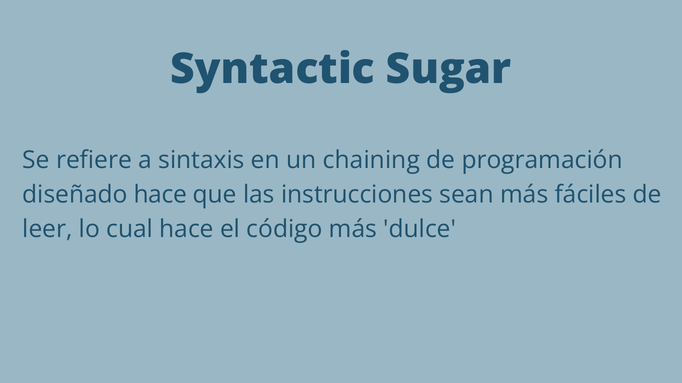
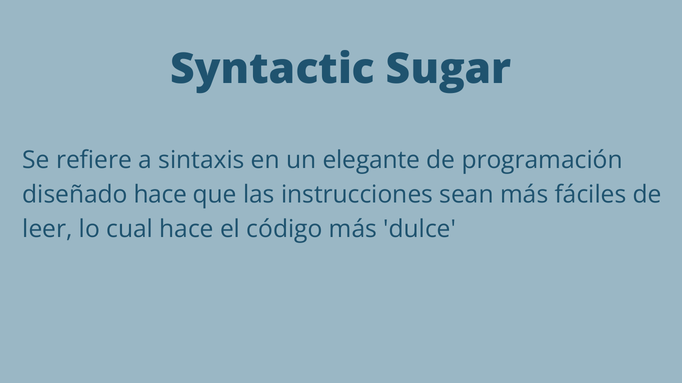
chaining: chaining -> elegante
